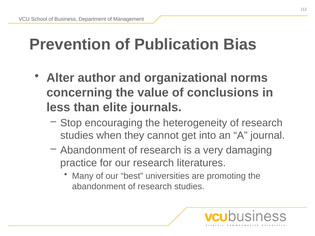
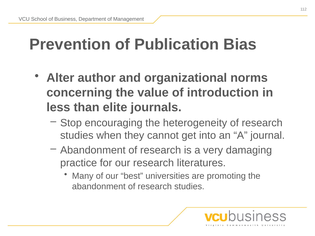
conclusions: conclusions -> introduction
